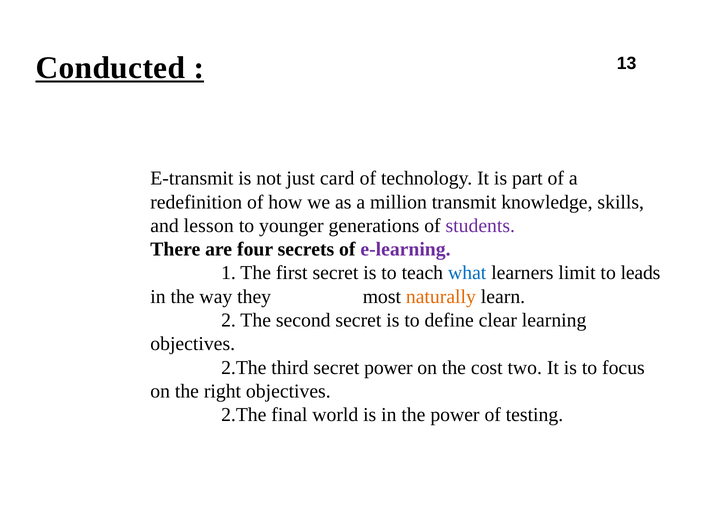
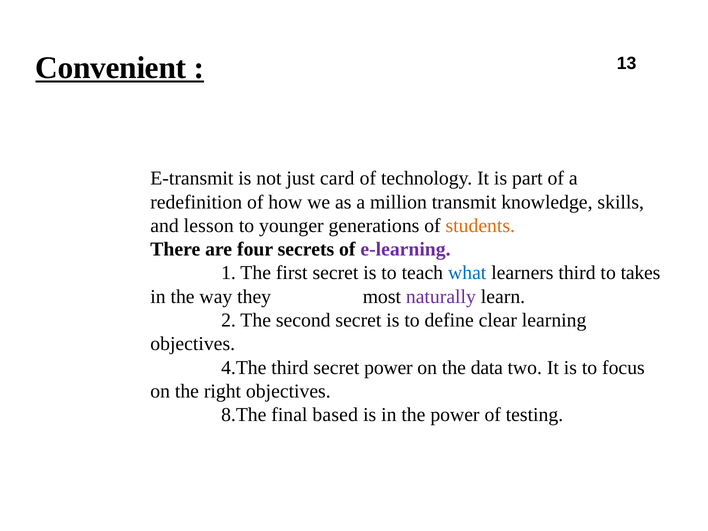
Conducted: Conducted -> Convenient
students colour: purple -> orange
learners limit: limit -> third
leads: leads -> takes
naturally colour: orange -> purple
2.The at (244, 368): 2.The -> 4.The
cost: cost -> data
2.The at (244, 415): 2.The -> 8.The
world: world -> based
